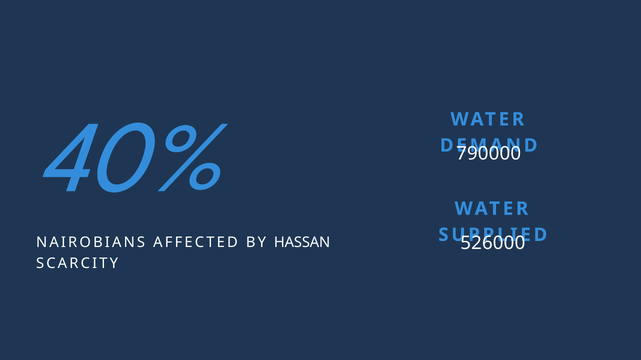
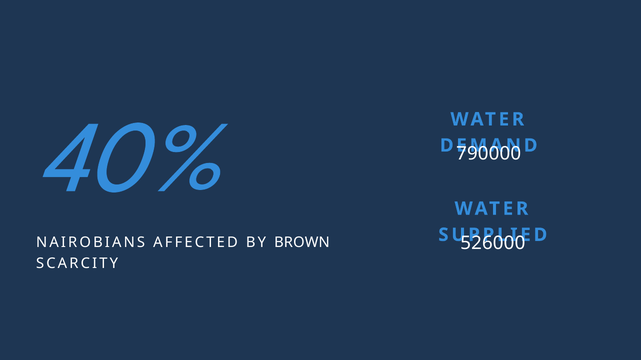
HASSAN: HASSAN -> BROWN
